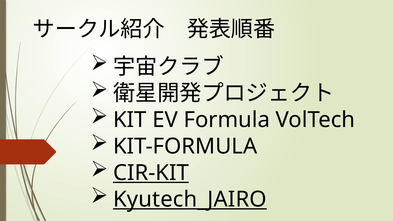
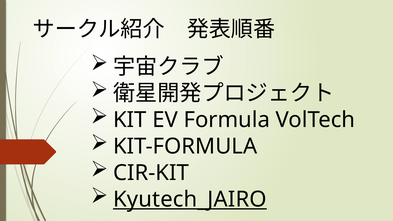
CIR-KIT underline: present -> none
